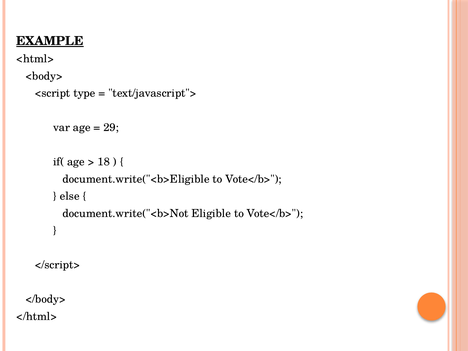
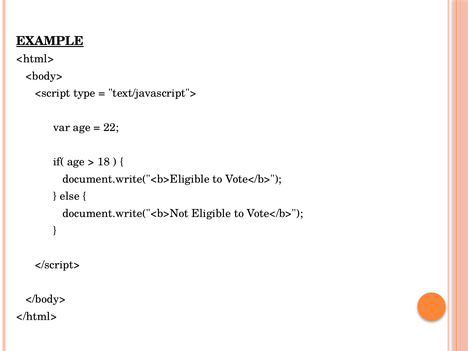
29: 29 -> 22
